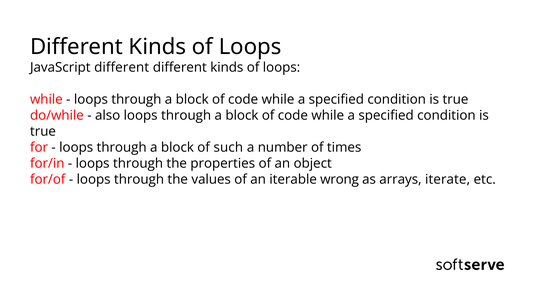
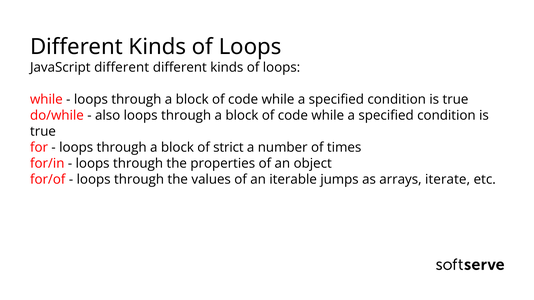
such: such -> strict
wrong: wrong -> jumps
